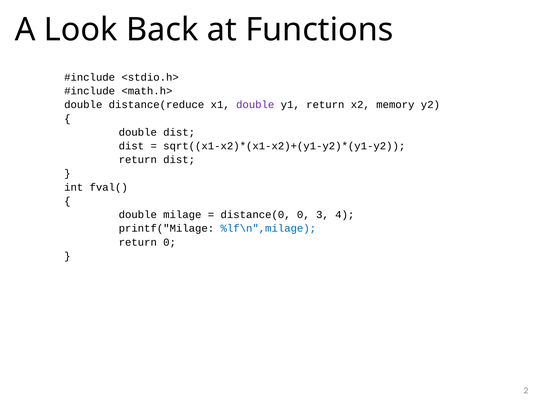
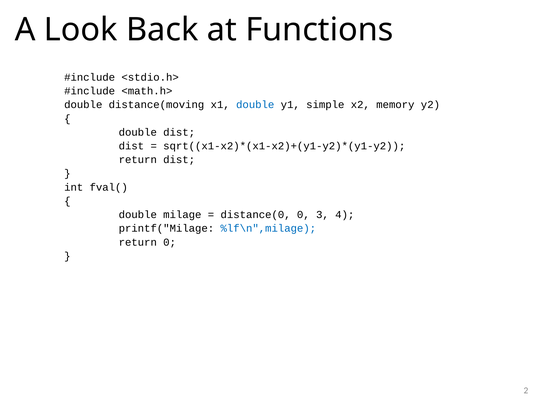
distance(reduce: distance(reduce -> distance(moving
double at (255, 105) colour: purple -> blue
y1 return: return -> simple
